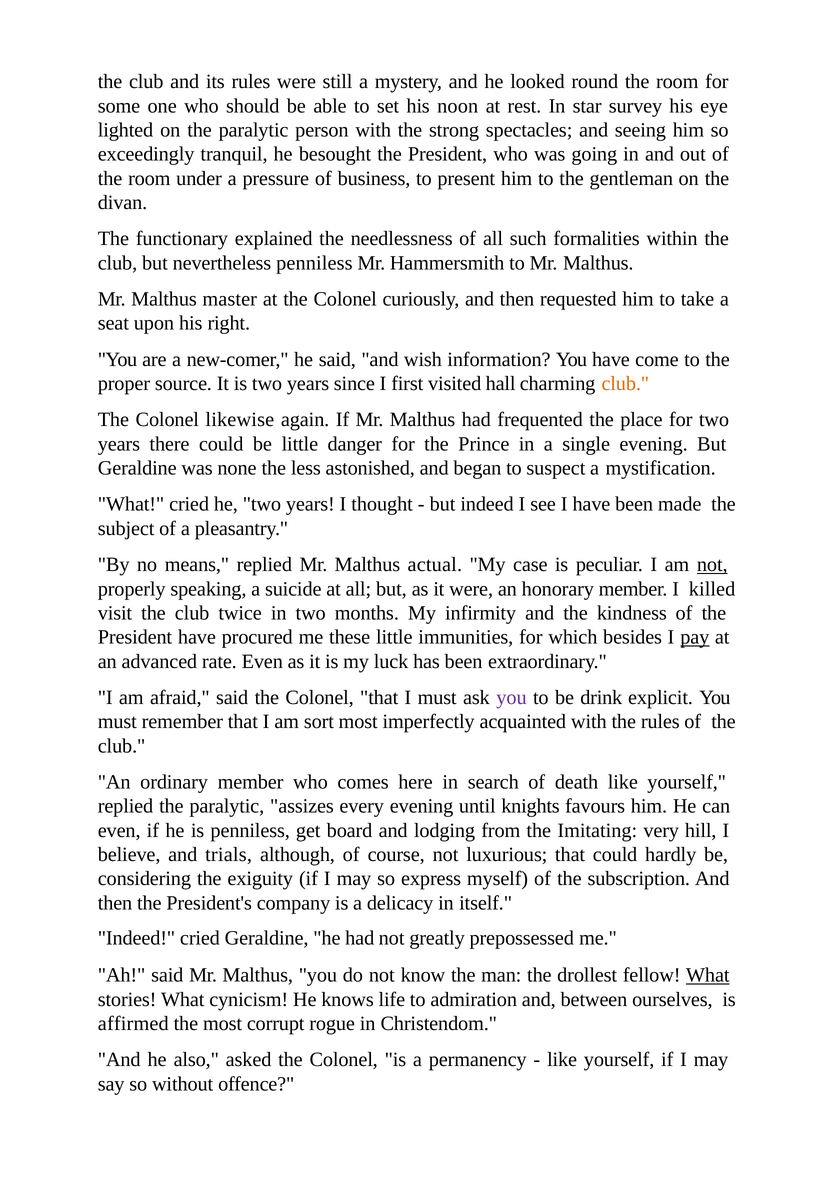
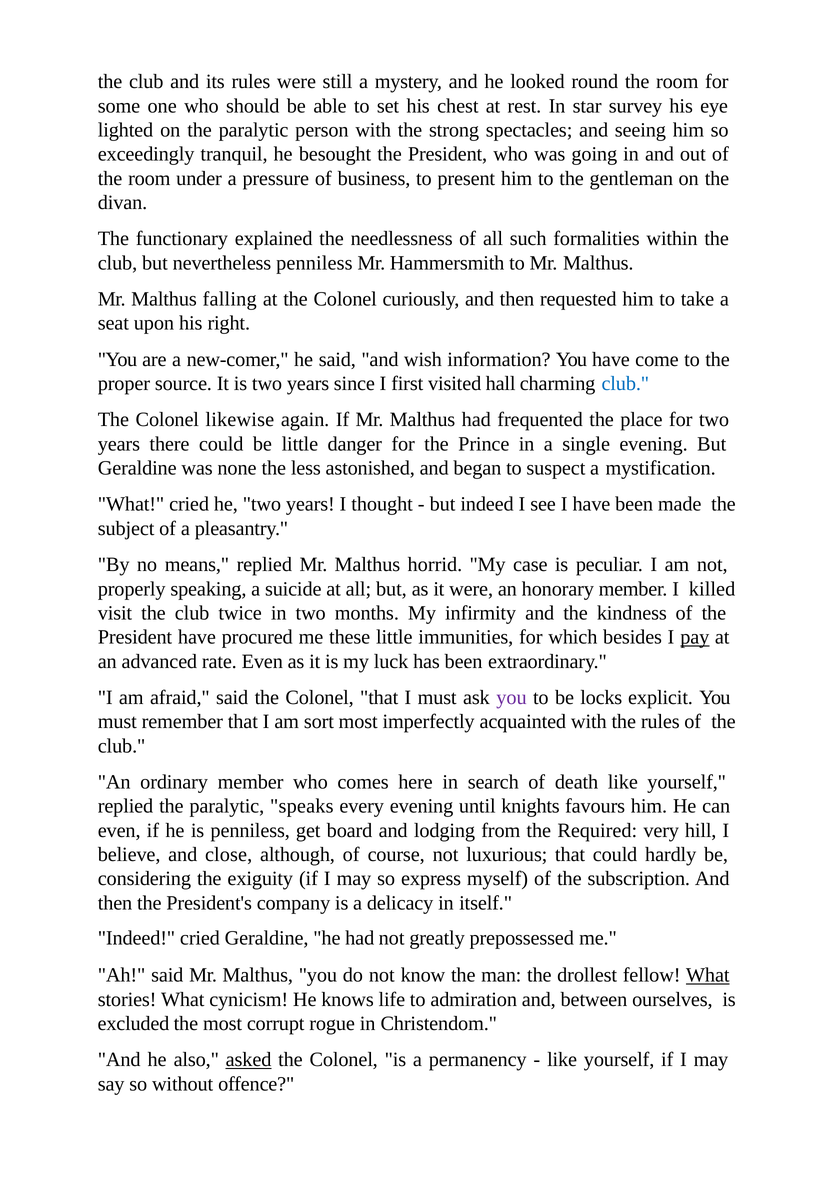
noon: noon -> chest
master: master -> falling
club at (625, 384) colour: orange -> blue
actual: actual -> horrid
not at (712, 565) underline: present -> none
drink: drink -> locks
assizes: assizes -> speaks
Imitating: Imitating -> Required
trials: trials -> close
affirmed: affirmed -> excluded
asked underline: none -> present
